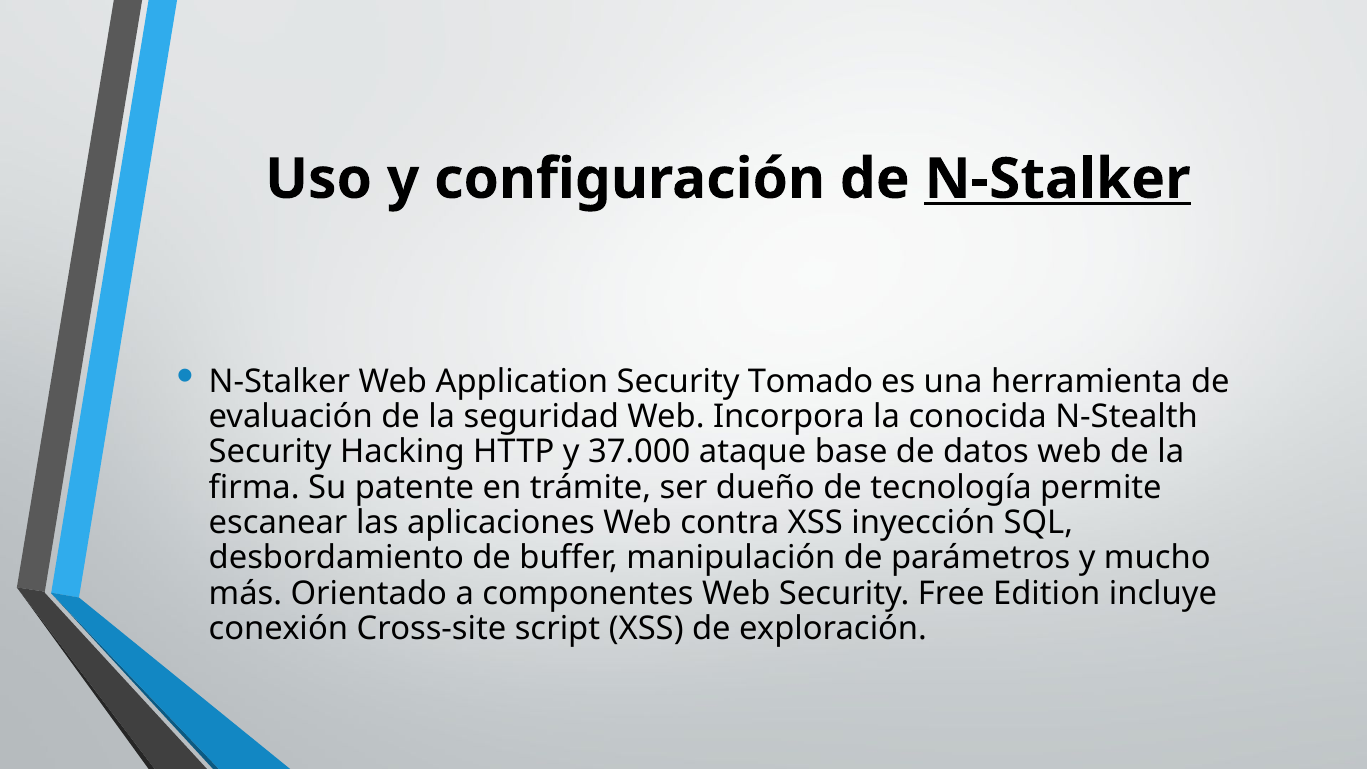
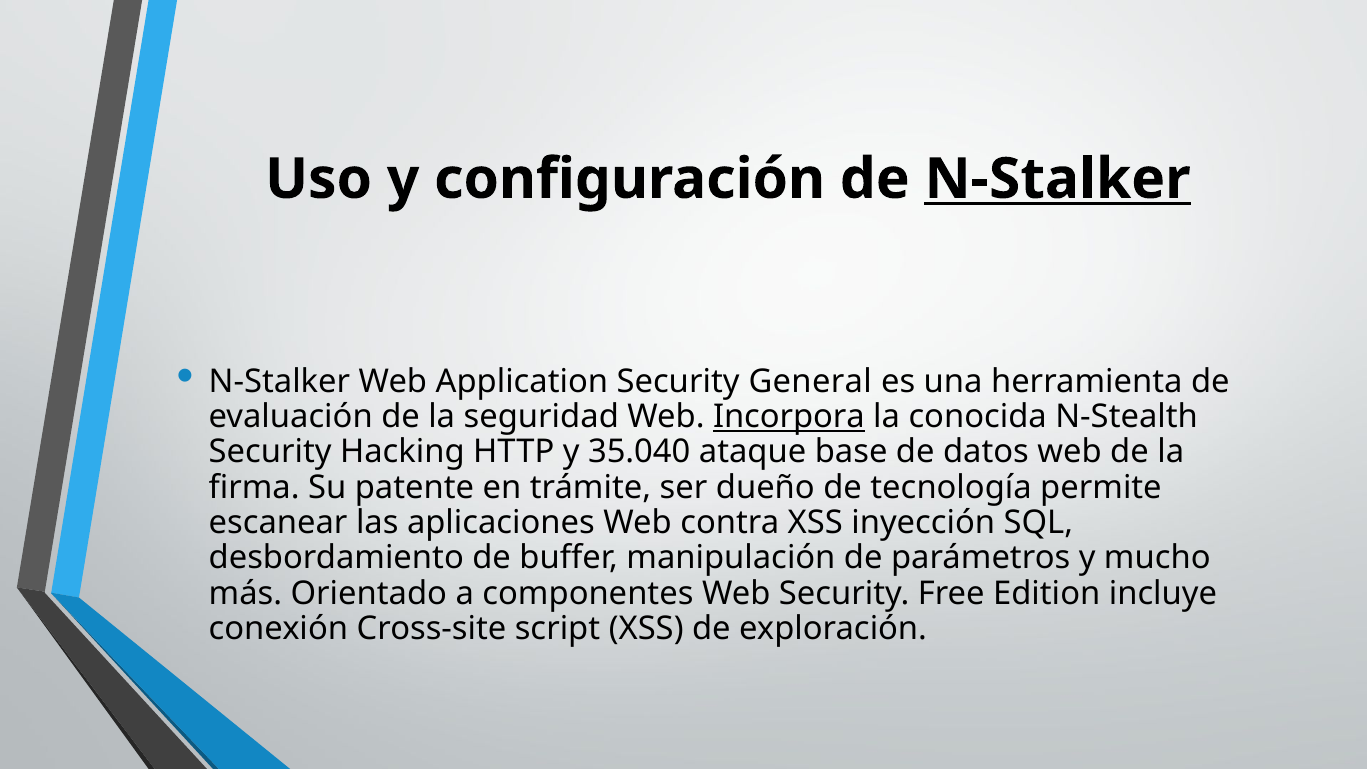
Tomado: Tomado -> General
Incorpora underline: none -> present
37.000: 37.000 -> 35.040
